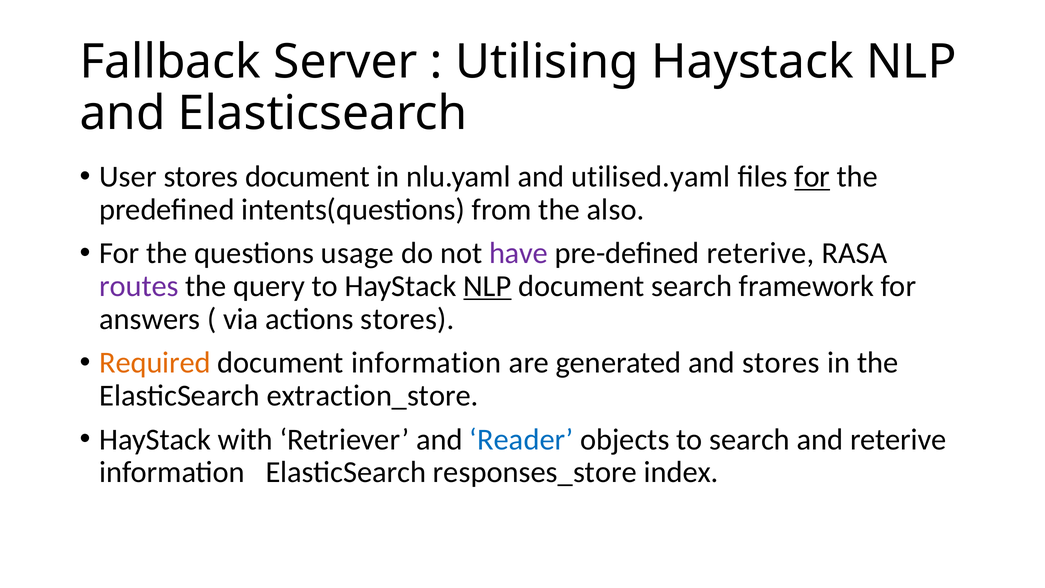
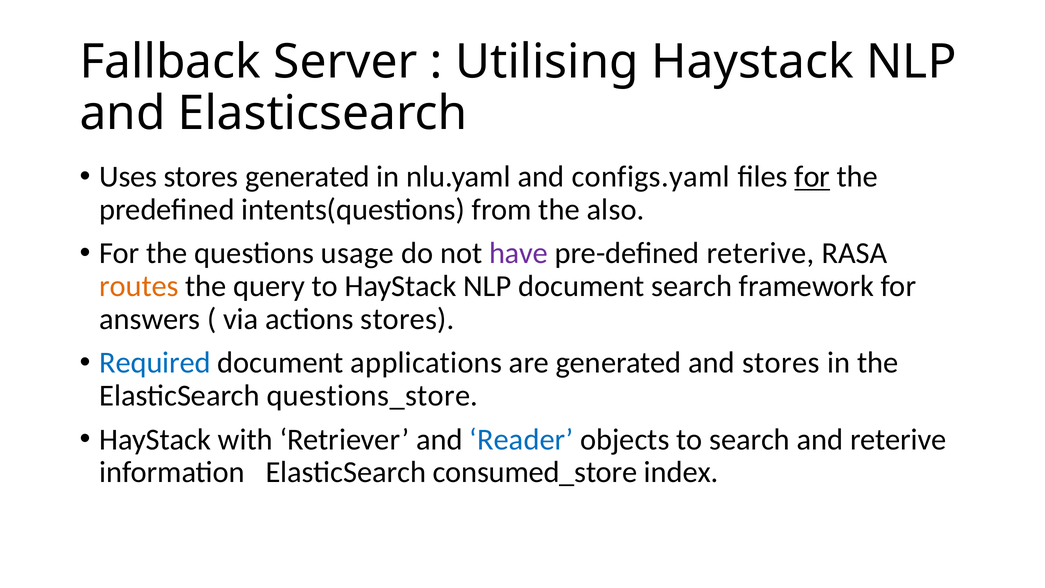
User: User -> Uses
stores document: document -> generated
utilised.yaml: utilised.yaml -> configs.yaml
routes colour: purple -> orange
NLP at (487, 286) underline: present -> none
Required colour: orange -> blue
document information: information -> applications
extraction_store: extraction_store -> questions_store
responses_store: responses_store -> consumed_store
